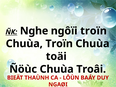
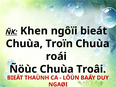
Nghe: Nghe -> Khen
ngôïi troïn: troïn -> bieát
toäi: toäi -> roái
